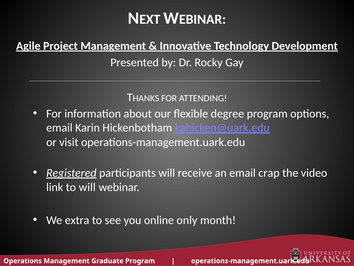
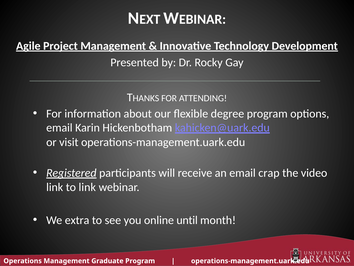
to will: will -> link
only: only -> until
